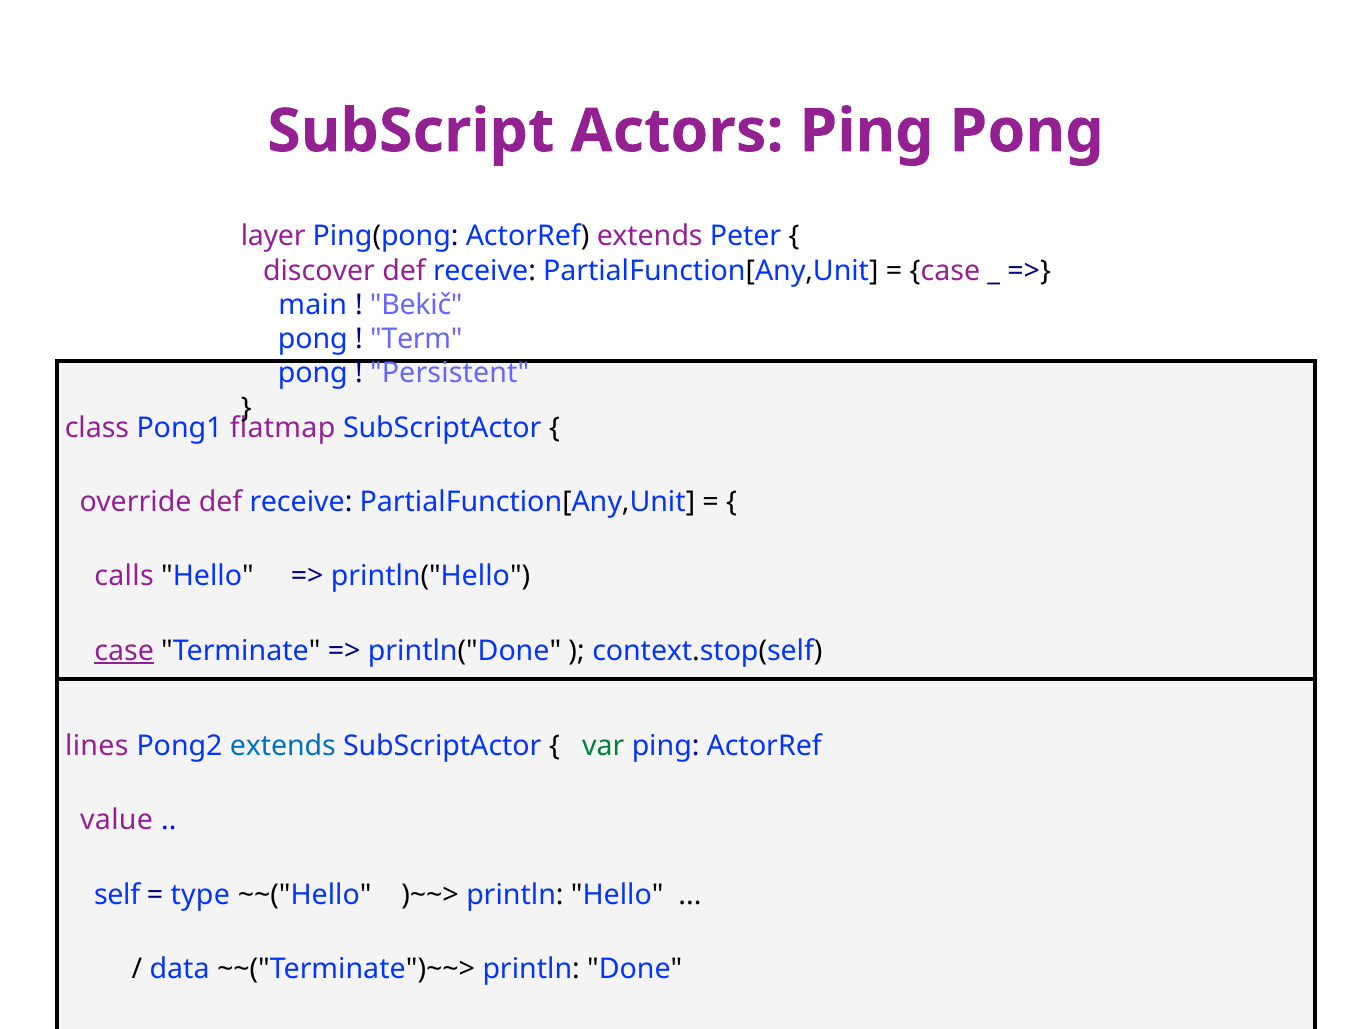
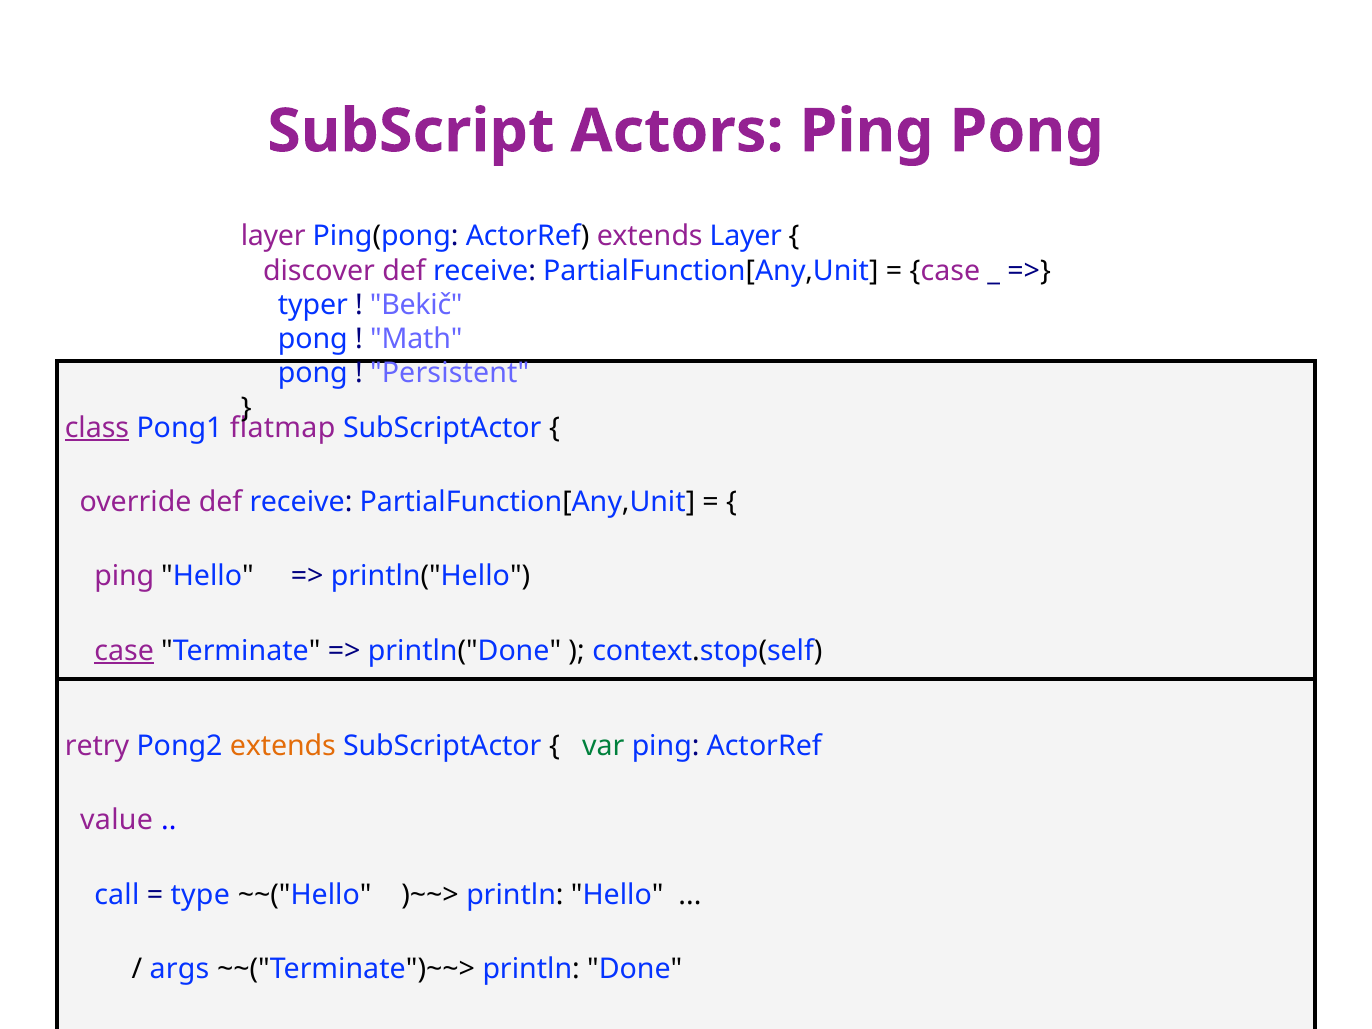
extends Peter: Peter -> Layer
main: main -> typer
Term: Term -> Math
class underline: none -> present
calls at (124, 576): calls -> ping
lines: lines -> retry
extends at (283, 746) colour: blue -> orange
self: self -> call
data: data -> args
